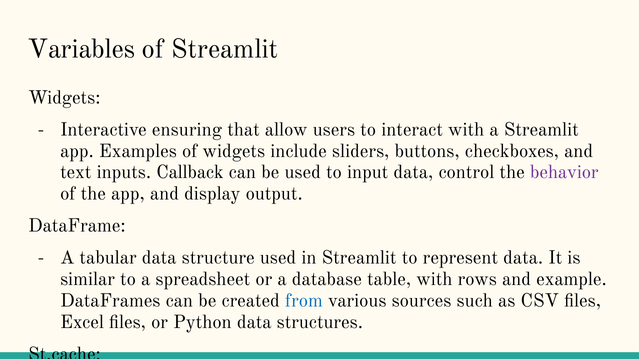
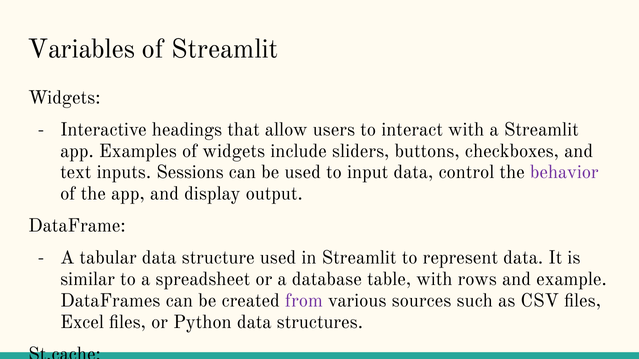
ensuring: ensuring -> headings
Callback: Callback -> Sessions
from colour: blue -> purple
